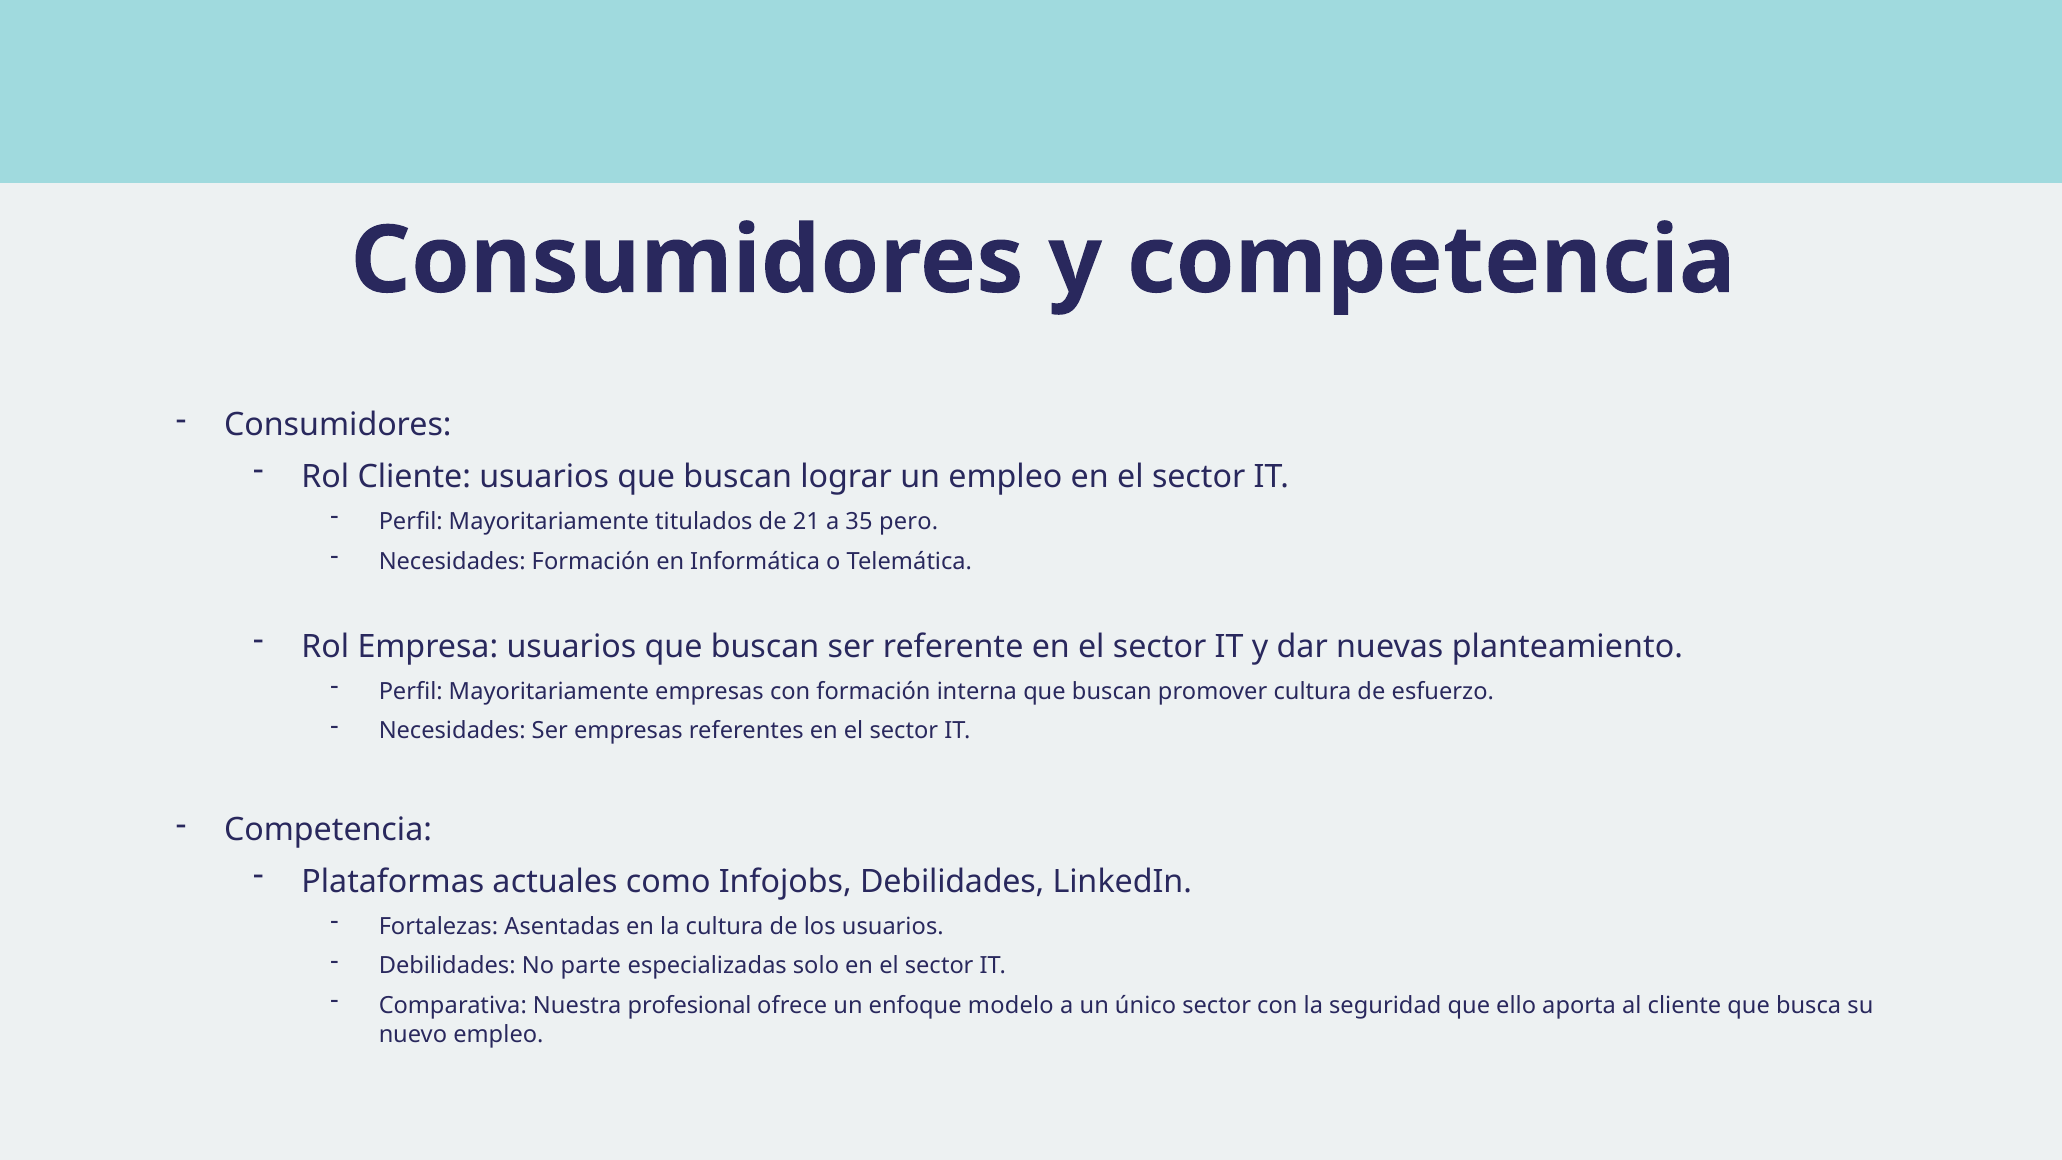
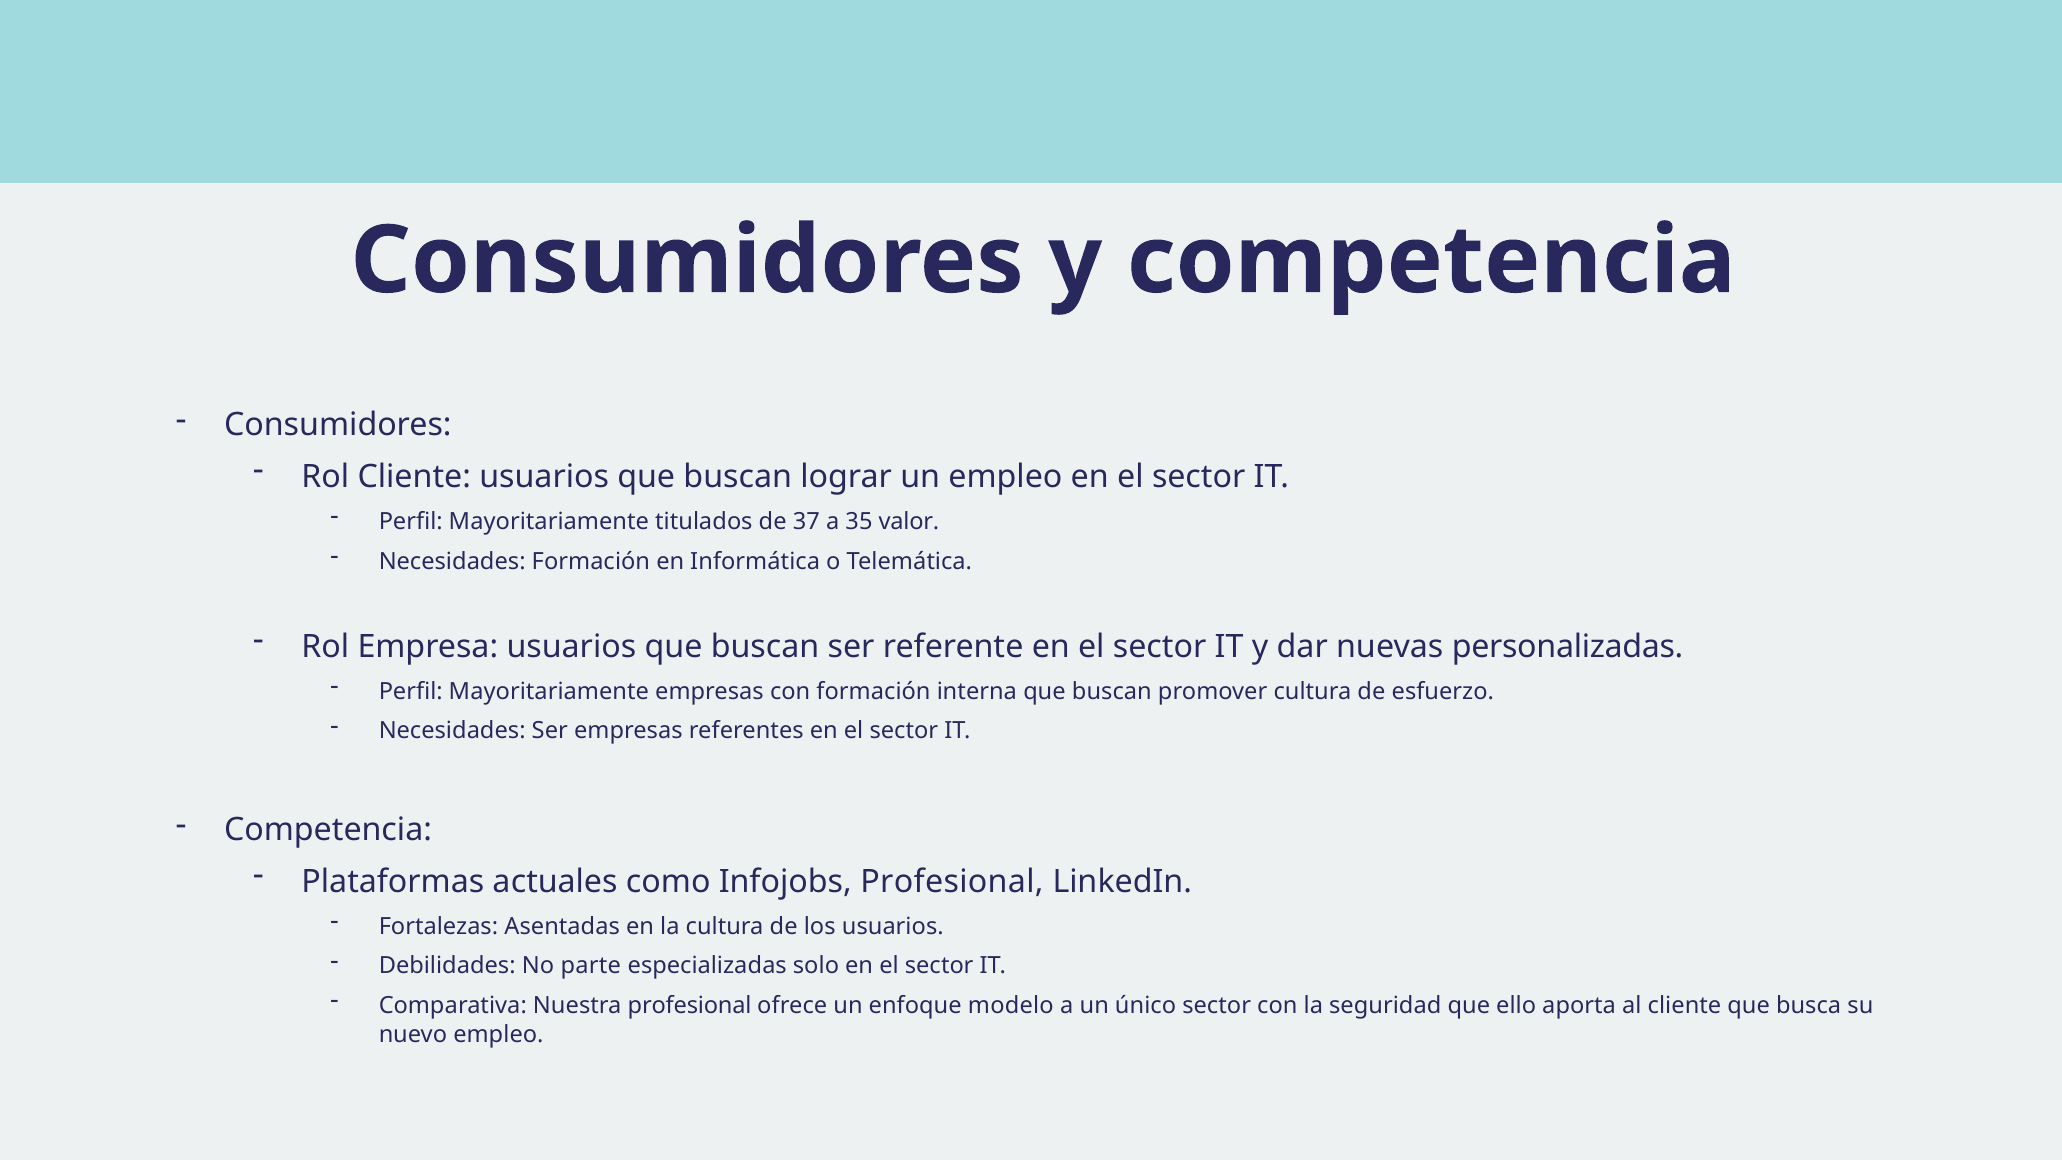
21: 21 -> 37
pero: pero -> valor
planteamiento: planteamiento -> personalizadas
Infojobs Debilidades: Debilidades -> Profesional
